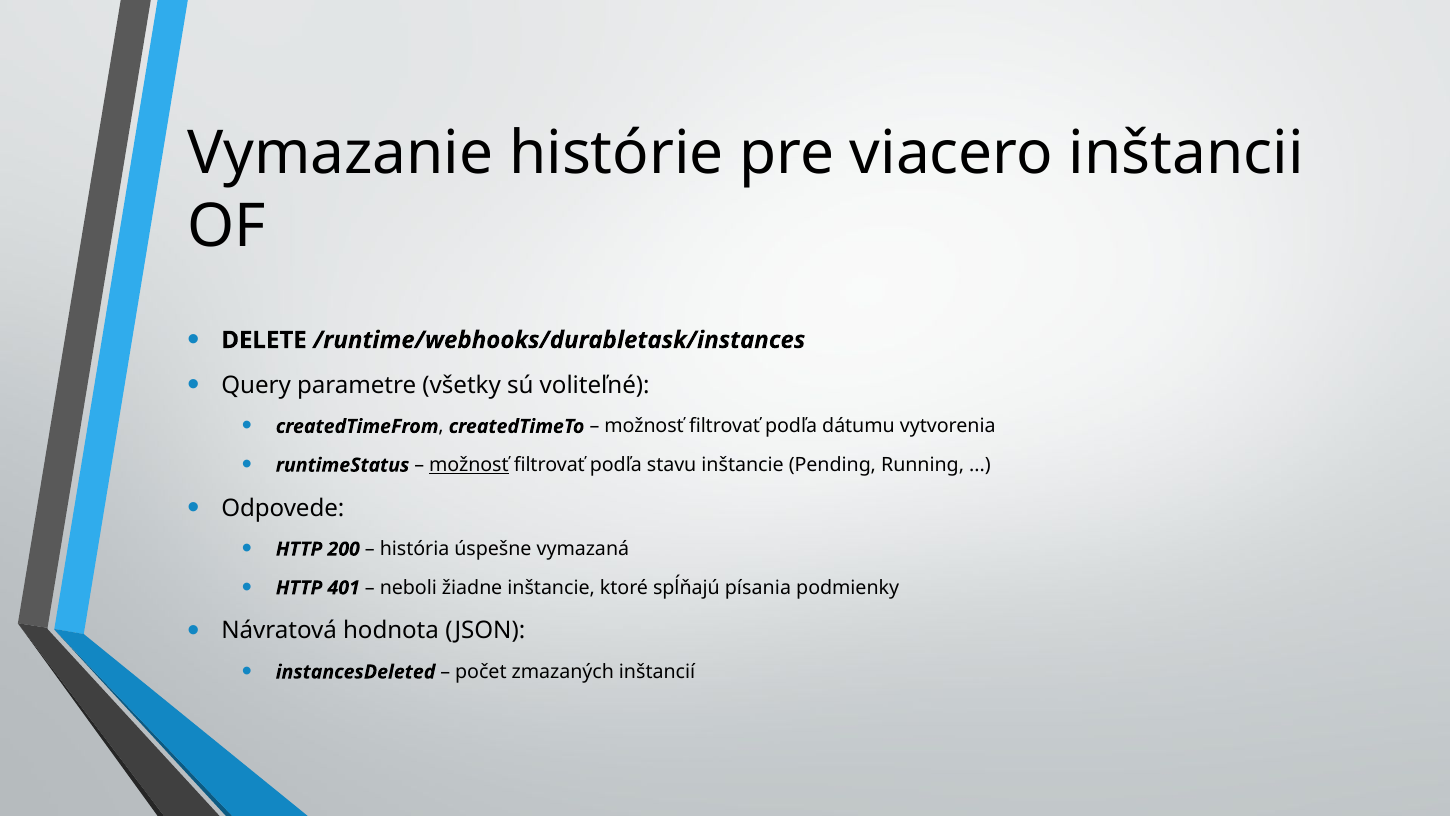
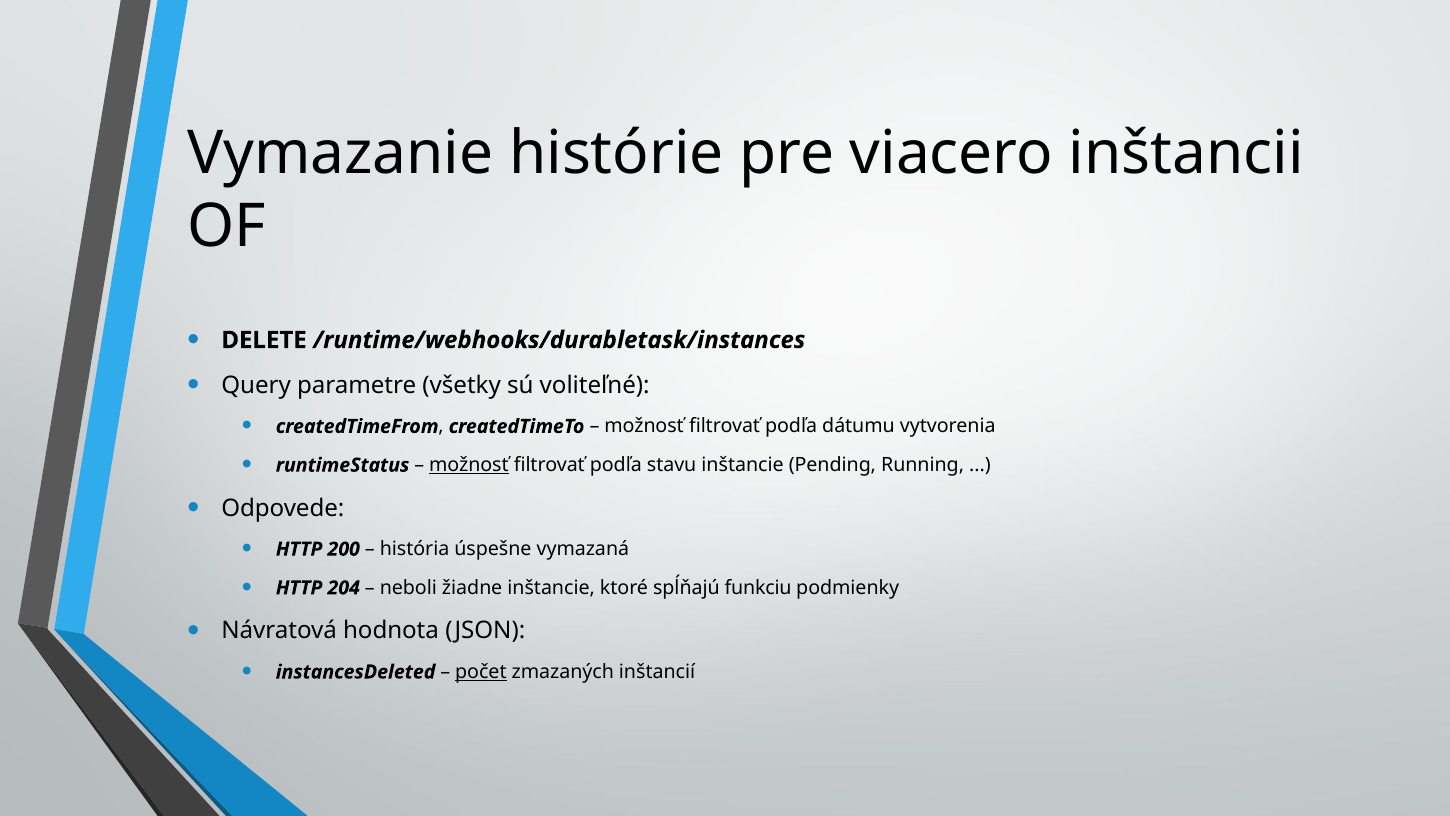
401: 401 -> 204
písania: písania -> funkciu
počet underline: none -> present
